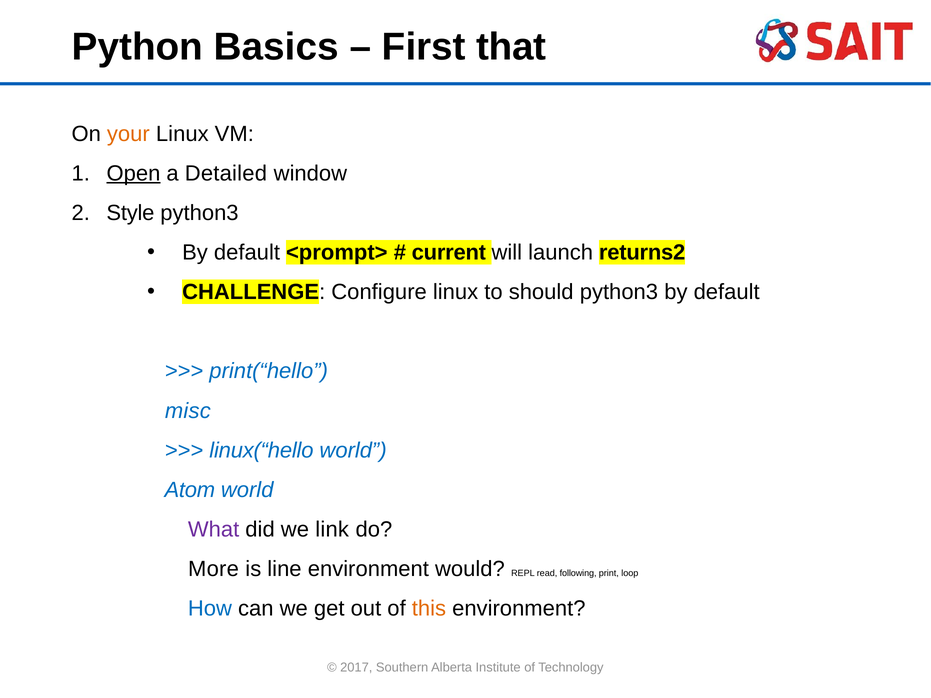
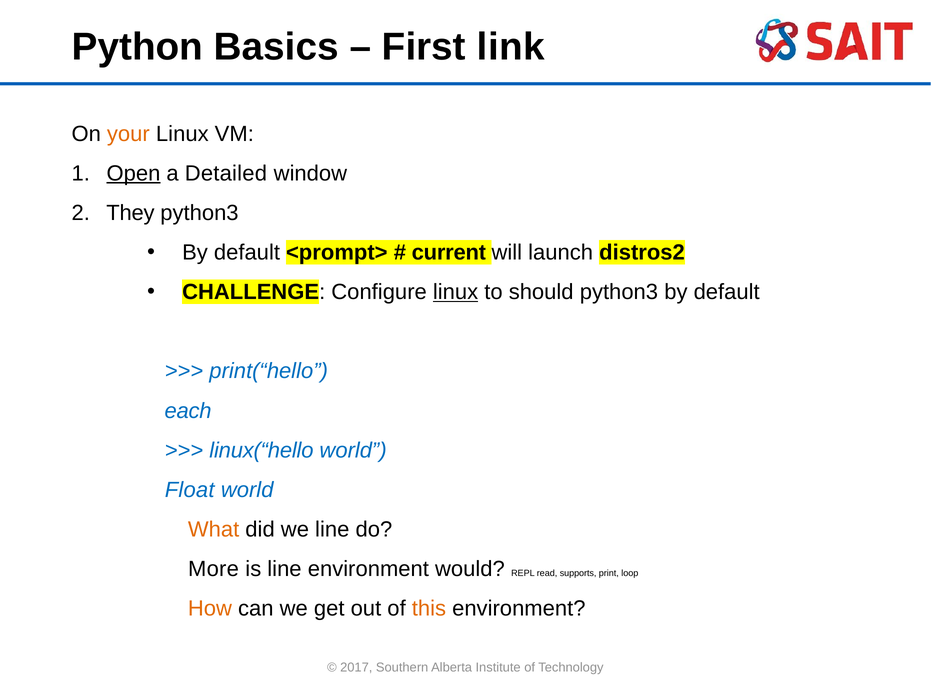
that: that -> link
Style: Style -> They
returns2: returns2 -> distros2
linux at (456, 292) underline: none -> present
misc: misc -> each
Atom: Atom -> Float
What colour: purple -> orange
we link: link -> line
following: following -> supports
How colour: blue -> orange
